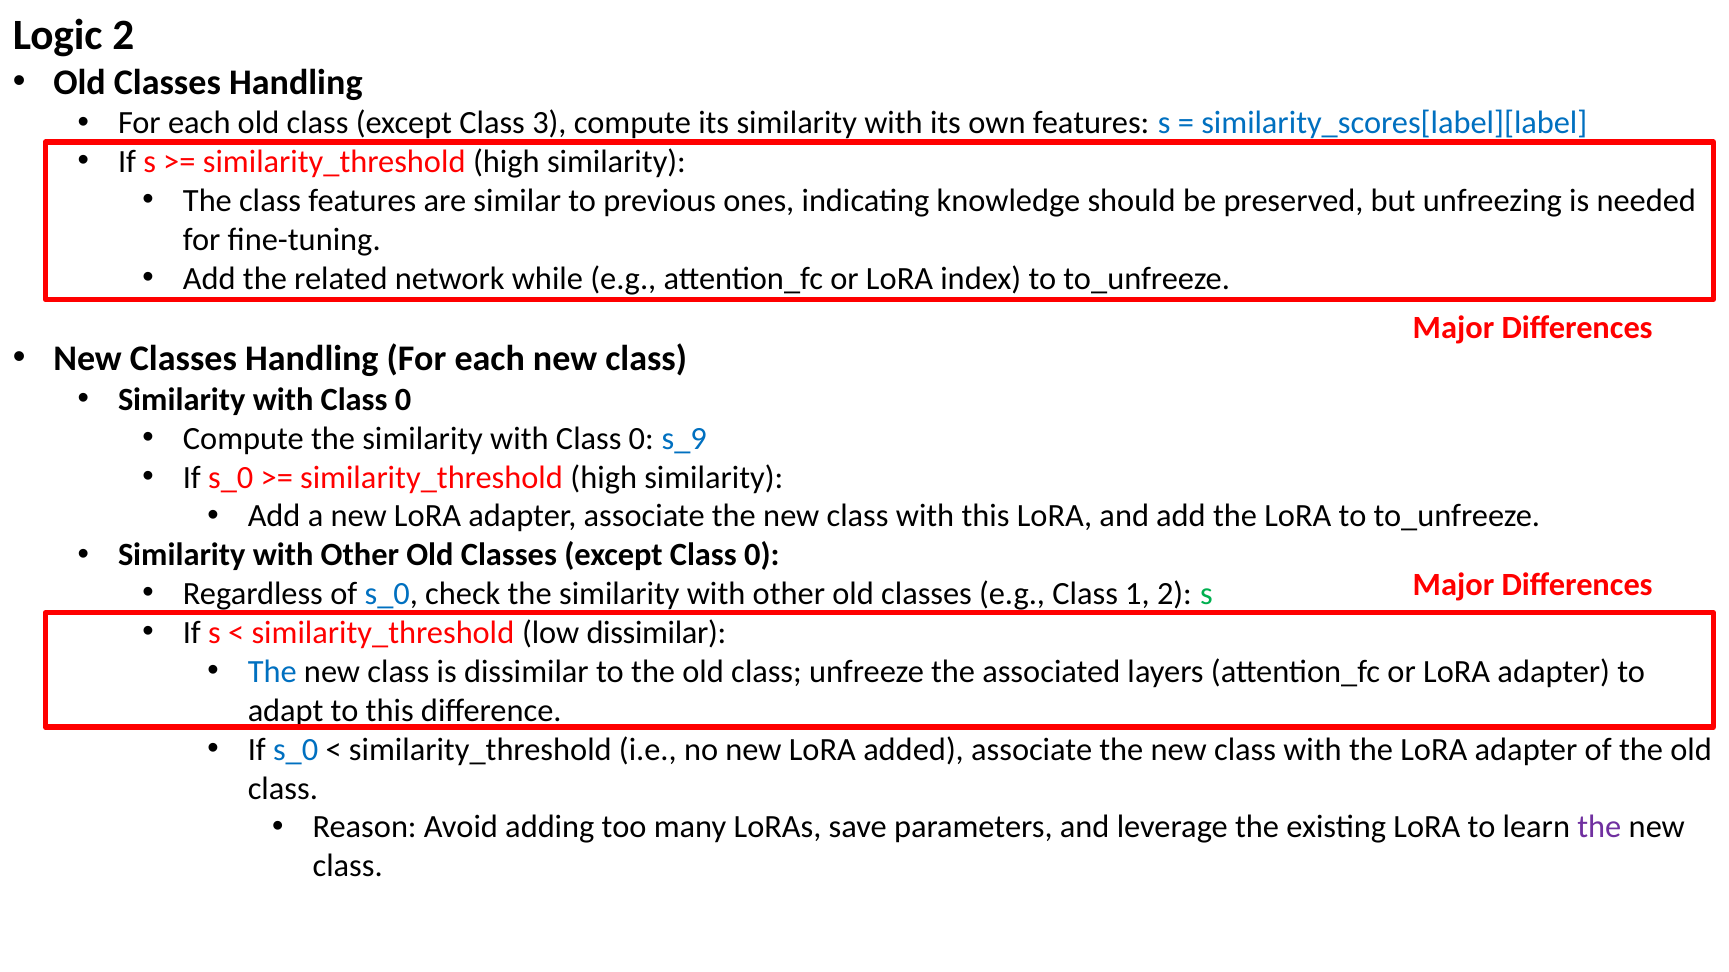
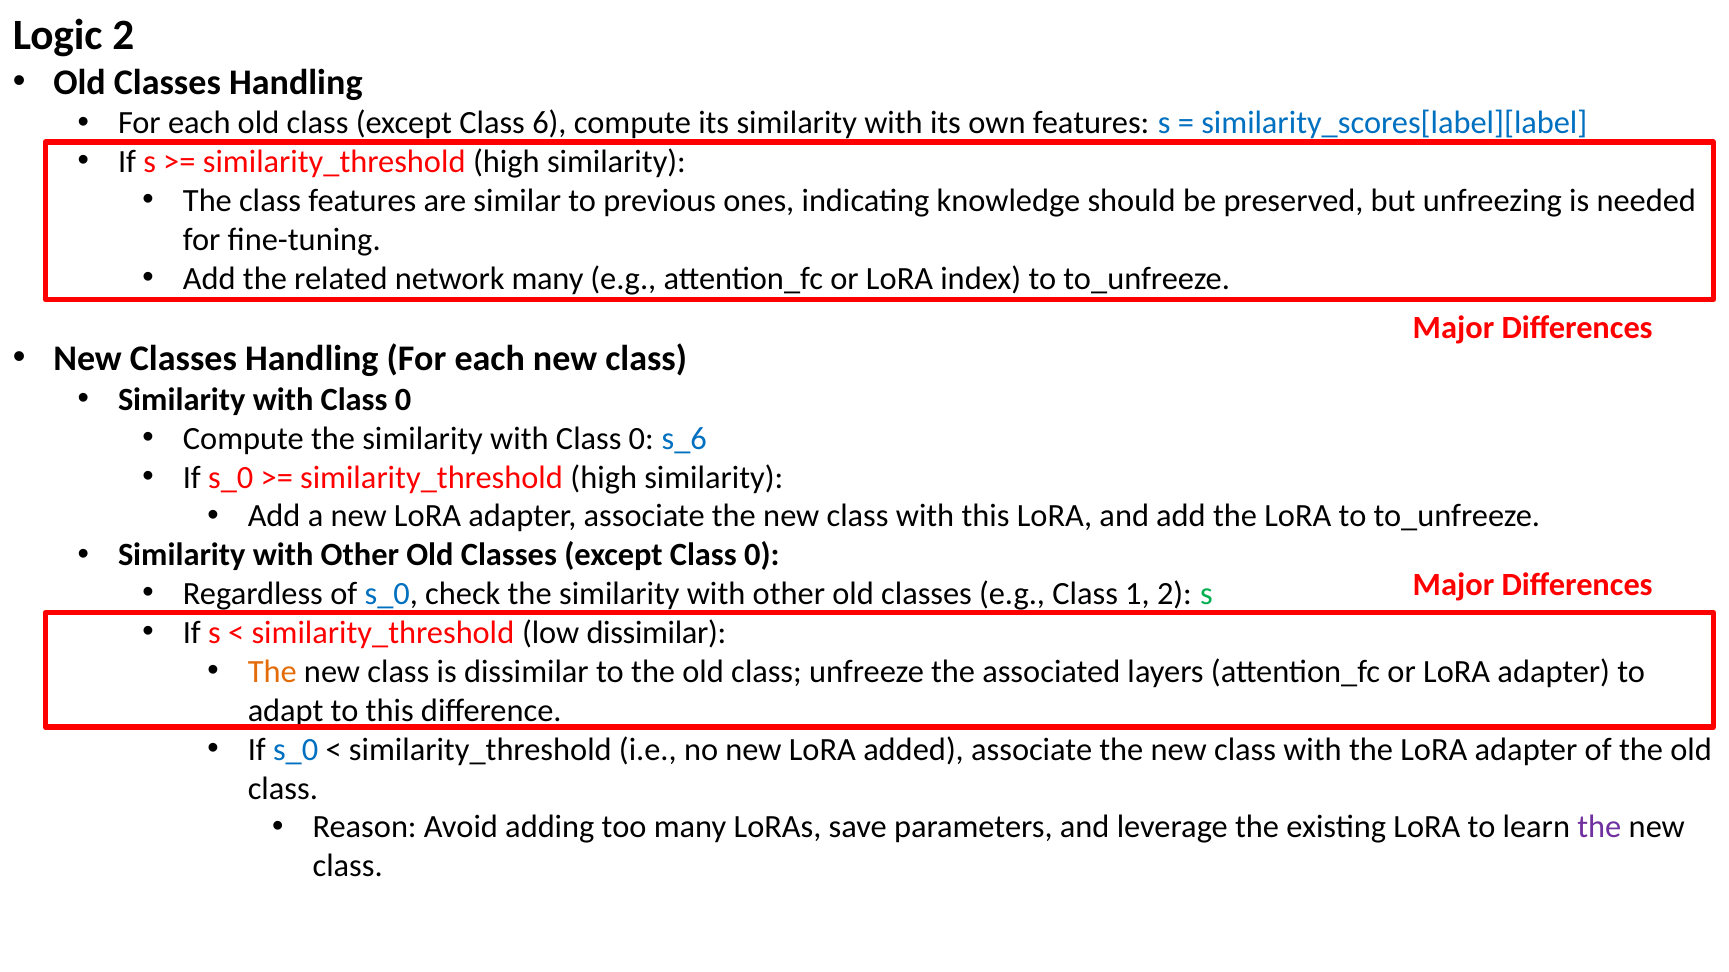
3: 3 -> 6
network while: while -> many
s_9: s_9 -> s_6
The at (272, 672) colour: blue -> orange
